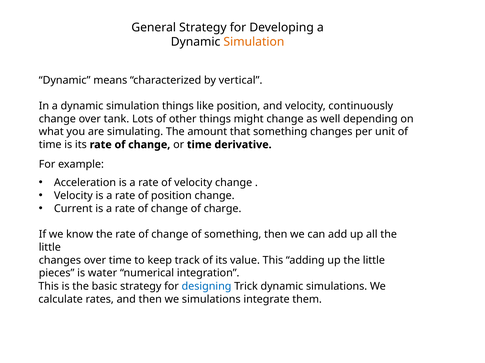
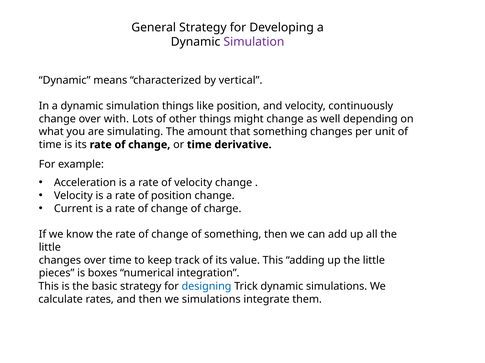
Simulation at (254, 42) colour: orange -> purple
tank: tank -> with
water: water -> boxes
